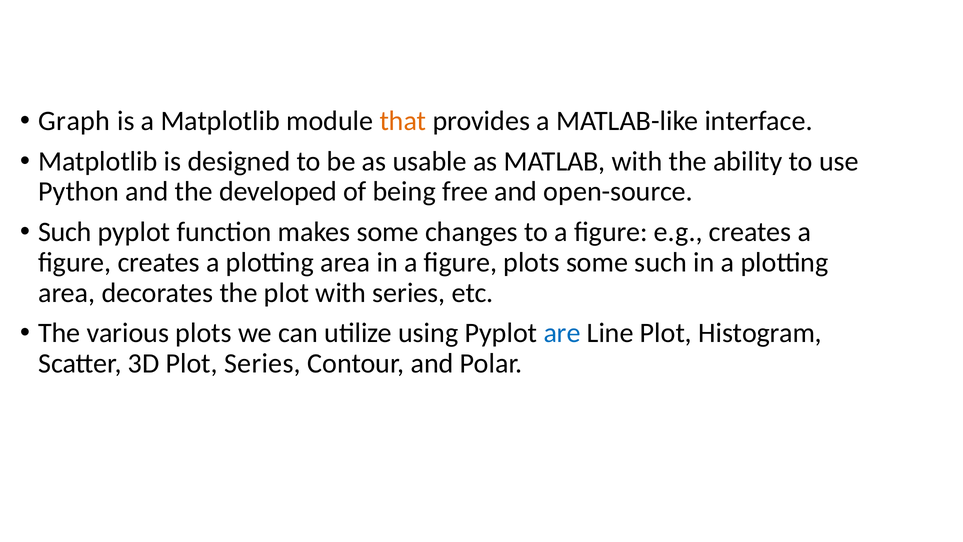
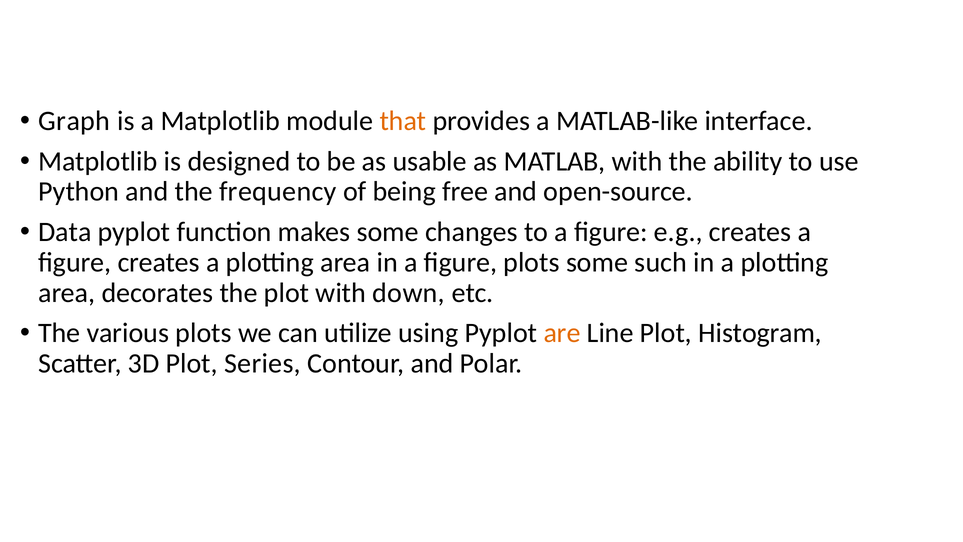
developed: developed -> frequency
Such at (65, 232): Such -> Data
with series: series -> down
are colour: blue -> orange
